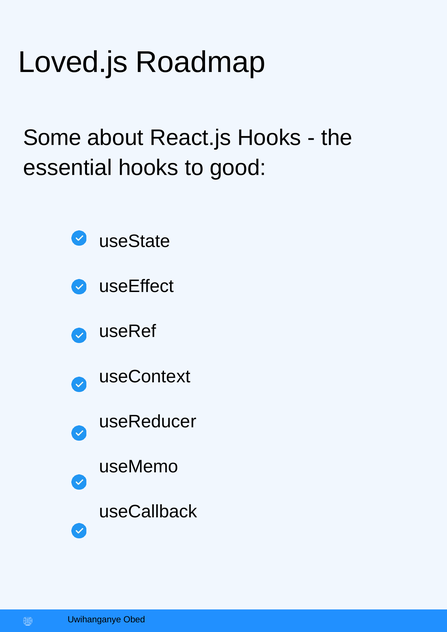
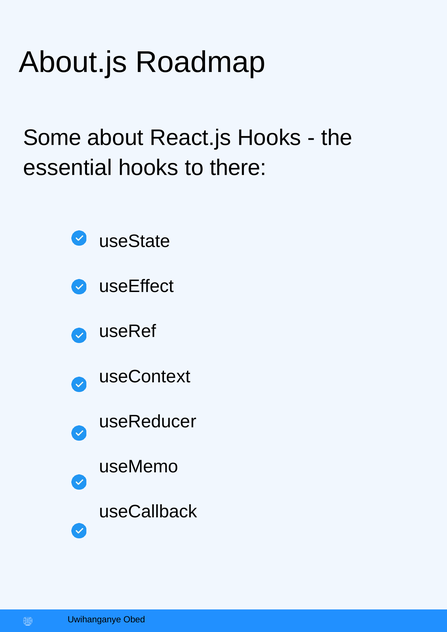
Loved.js: Loved.js -> About.js
good: good -> there
